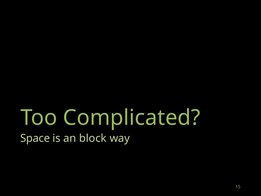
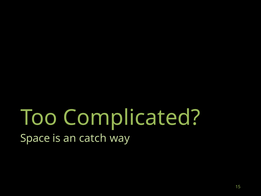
block: block -> catch
